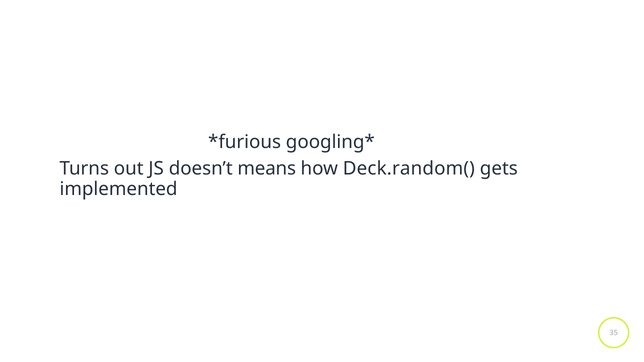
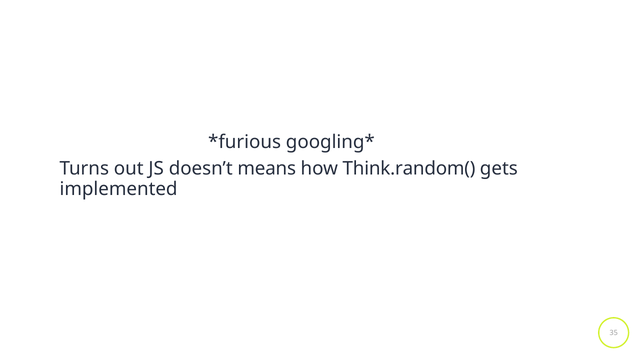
Deck.random(: Deck.random( -> Think.random(
